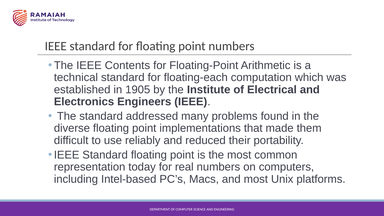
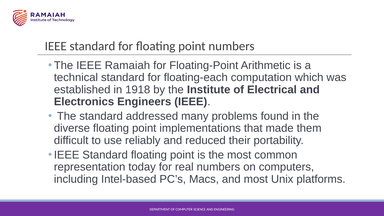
Contents: Contents -> Ramaiah
1905: 1905 -> 1918
